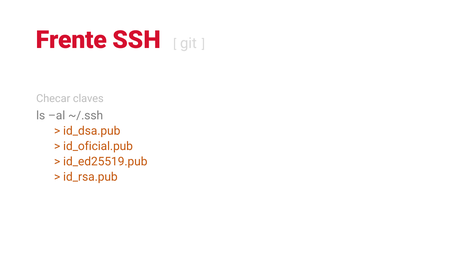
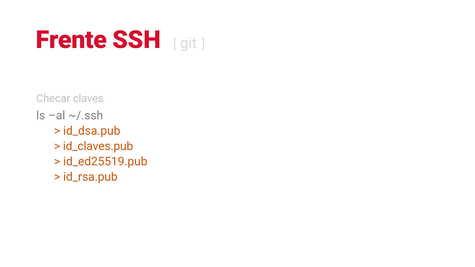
id_oficial.pub: id_oficial.pub -> id_claves.pub
